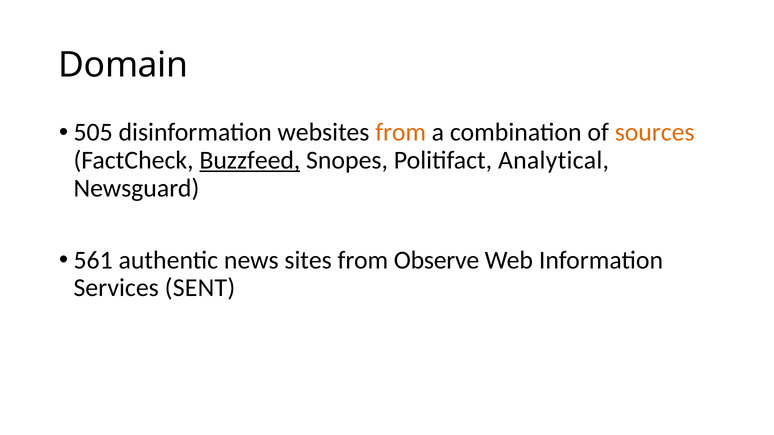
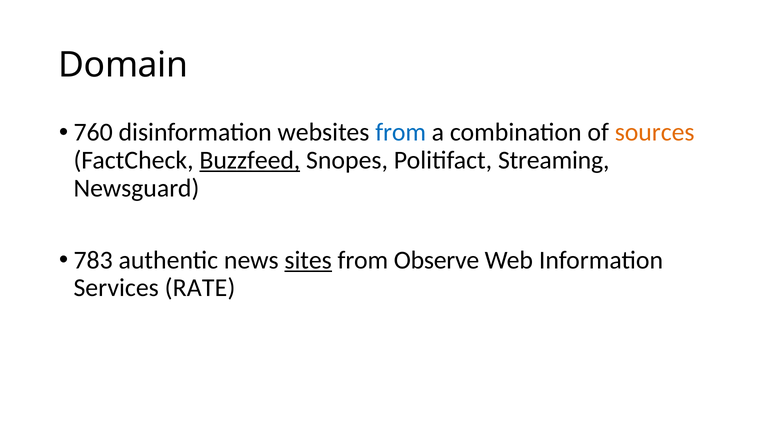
505: 505 -> 760
from at (401, 133) colour: orange -> blue
Analytical: Analytical -> Streaming
561: 561 -> 783
sites underline: none -> present
SENT: SENT -> RATE
